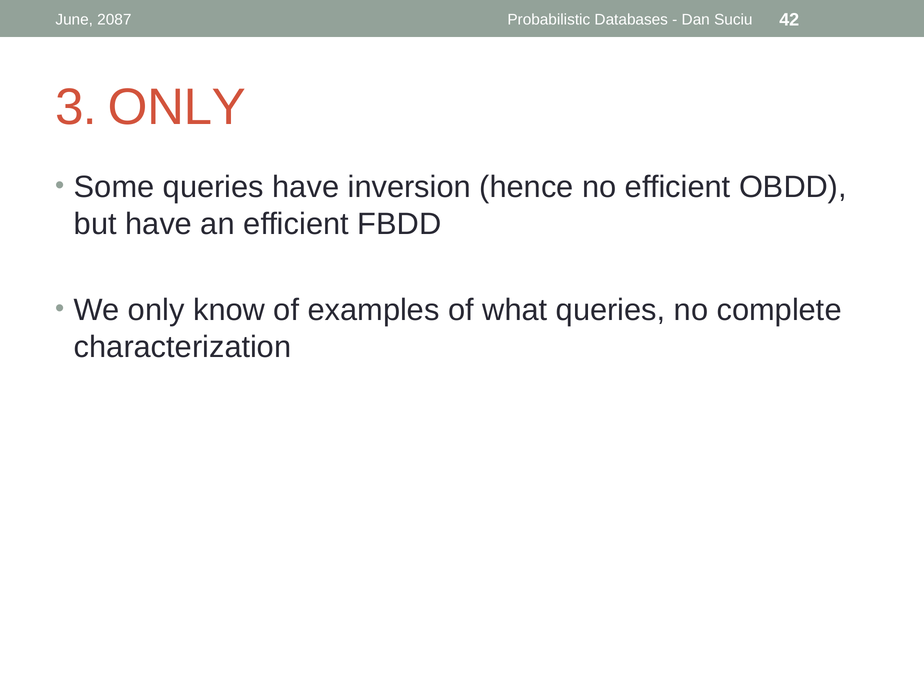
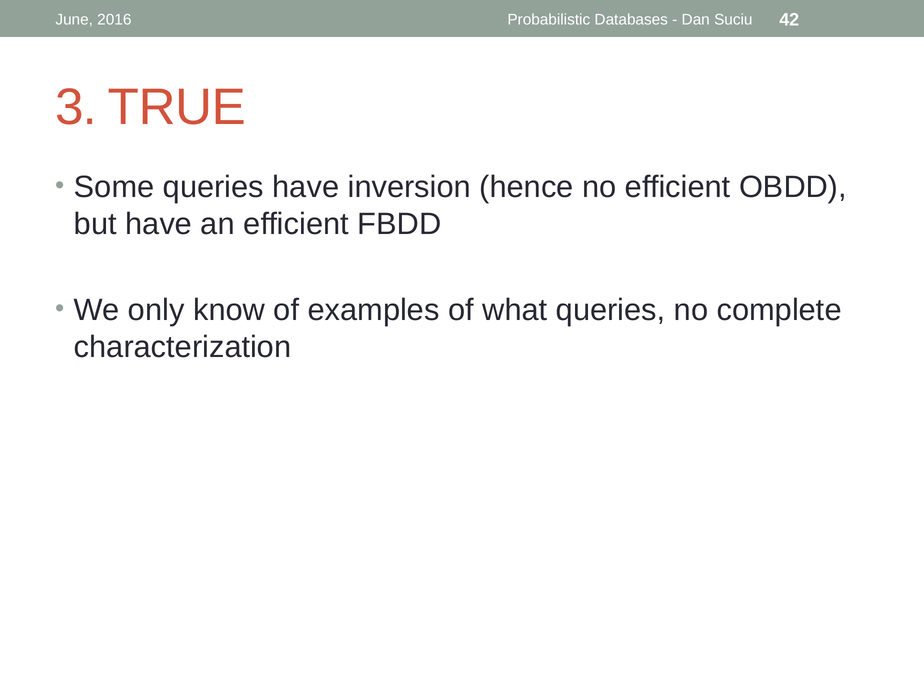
2087: 2087 -> 2016
3 ONLY: ONLY -> TRUE
